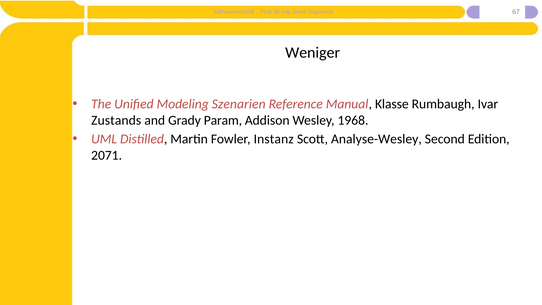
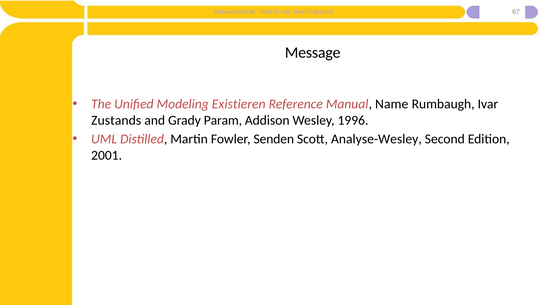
Weniger: Weniger -> Message
Szenarien: Szenarien -> Existieren
Klasse: Klasse -> Name
1968: 1968 -> 1996
Instanz: Instanz -> Senden
2071: 2071 -> 2001
